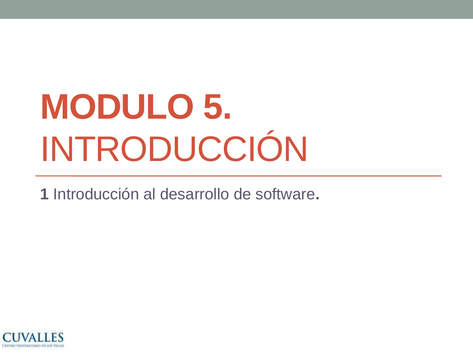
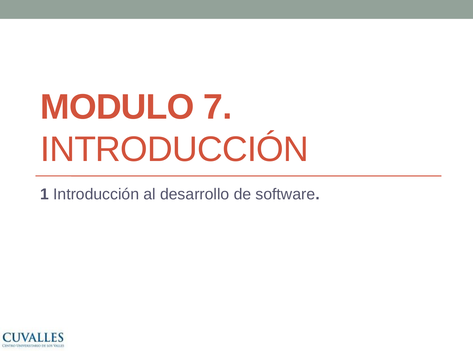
5: 5 -> 7
